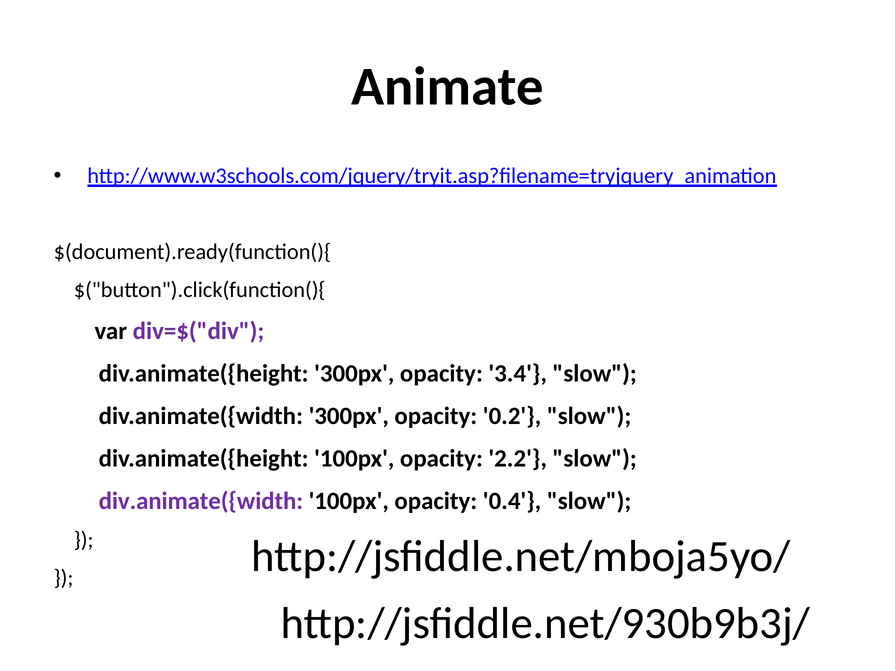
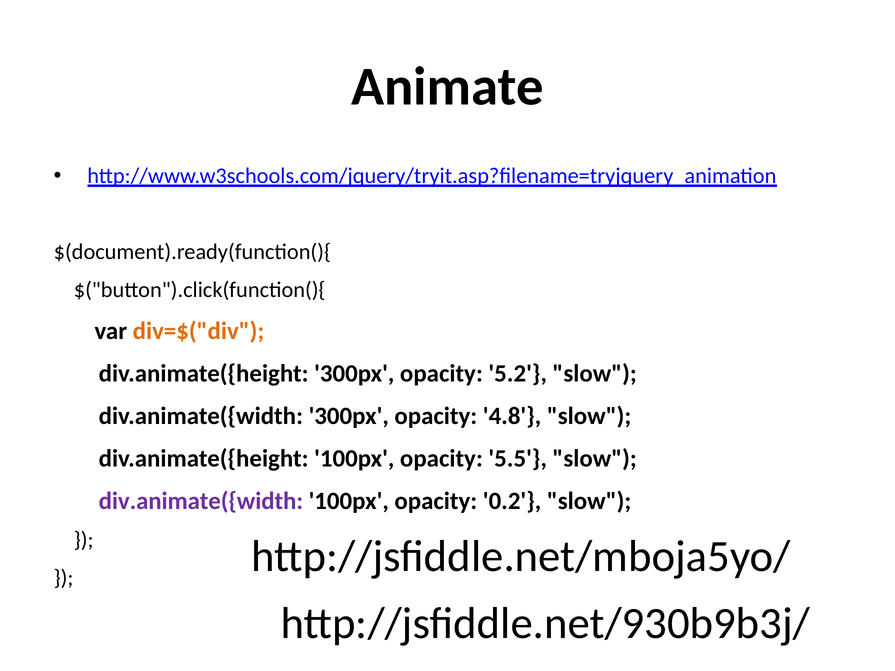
div=$("div colour: purple -> orange
3.4: 3.4 -> 5.2
0.2: 0.2 -> 4.8
2.2: 2.2 -> 5.5
0.4: 0.4 -> 0.2
